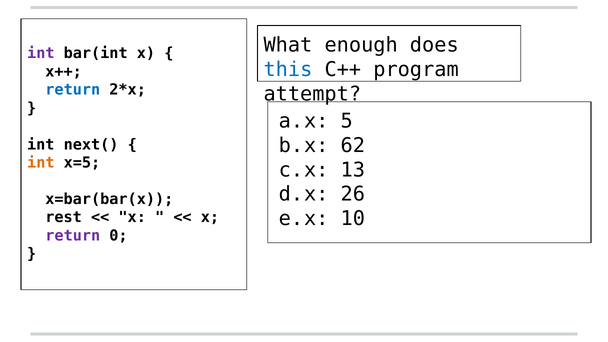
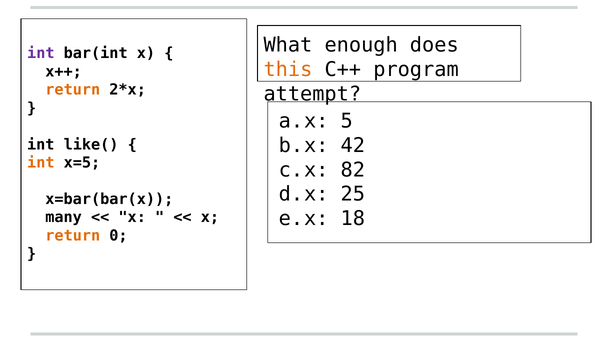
this colour: blue -> orange
return at (73, 90) colour: blue -> orange
62: 62 -> 42
next(: next( -> like(
13: 13 -> 82
26: 26 -> 25
10: 10 -> 18
rest: rest -> many
return at (73, 236) colour: purple -> orange
